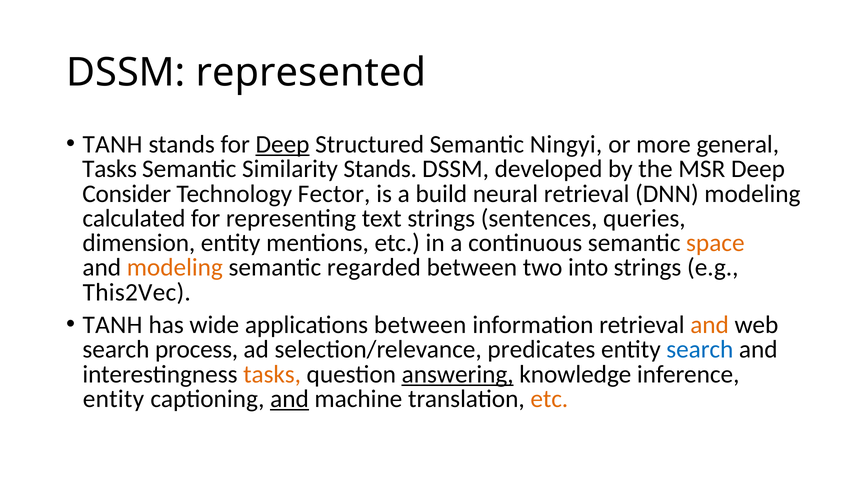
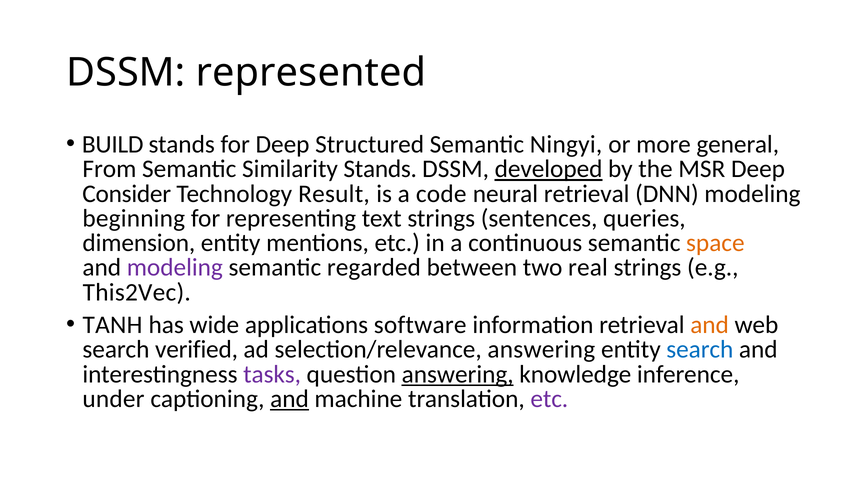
TANH at (113, 145): TANH -> BUILD
Deep at (283, 145) underline: present -> none
Tasks at (110, 169): Tasks -> From
developed underline: none -> present
Fector: Fector -> Result
build: build -> code
calculated: calculated -> beginning
modeling at (175, 268) colour: orange -> purple
into: into -> real
applications between: between -> software
process: process -> verified
selection/relevance predicates: predicates -> answering
tasks at (272, 374) colour: orange -> purple
entity at (113, 399): entity -> under
etc at (549, 399) colour: orange -> purple
